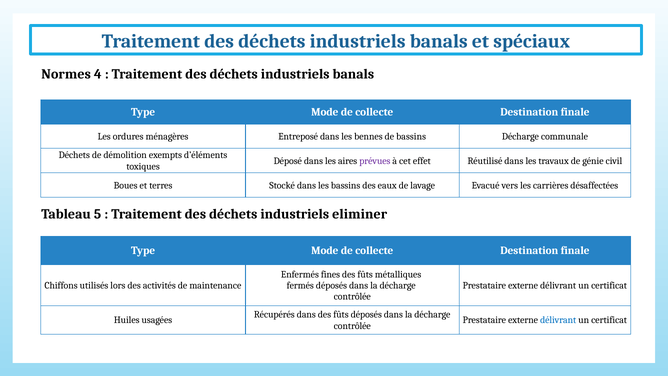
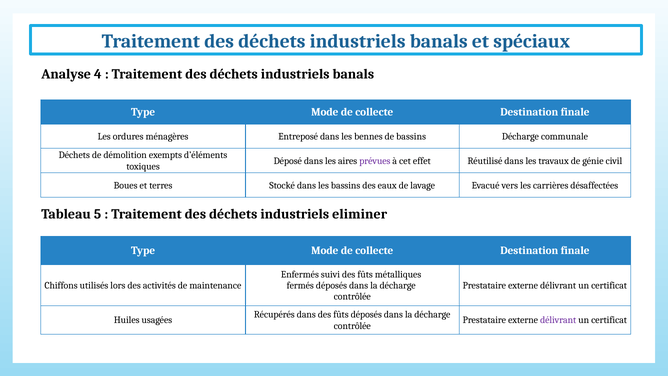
Normes: Normes -> Analyse
fines: fines -> suivi
délivrant at (558, 320) colour: blue -> purple
